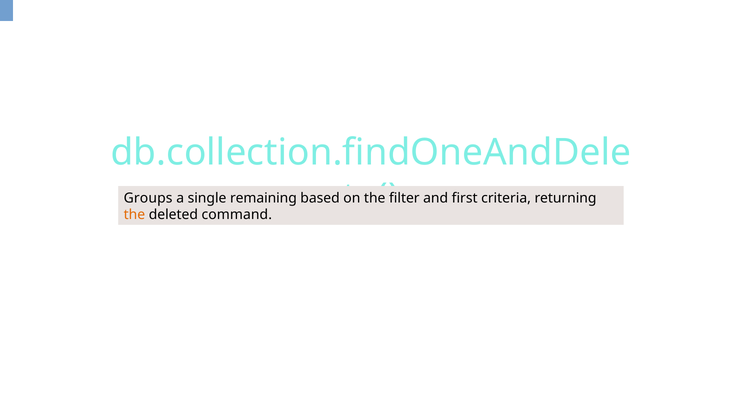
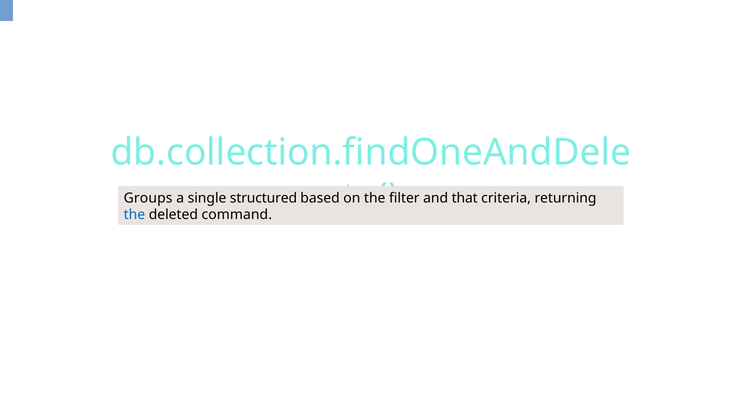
remaining: remaining -> structured
first: first -> that
the at (134, 215) colour: orange -> blue
